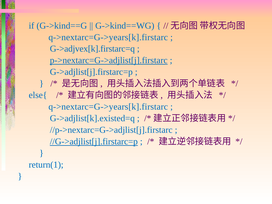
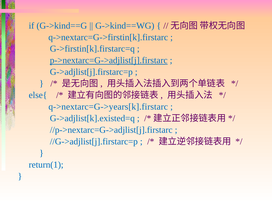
q->nextarc=G->years[k].firstarc at (108, 37): q->nextarc=G->years[k].firstarc -> q->nextarc=G->firstin[k].firstarc
G->adjvex[k].firstarc=q: G->adjvex[k].firstarc=q -> G->firstin[k].firstarc=q
//G->adjlist[j].firstarc=p underline: present -> none
